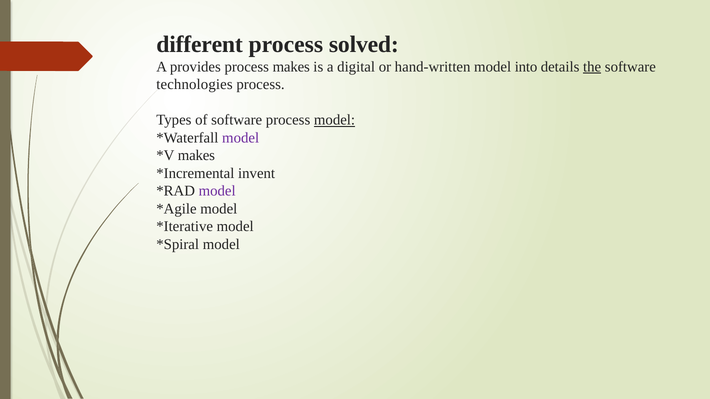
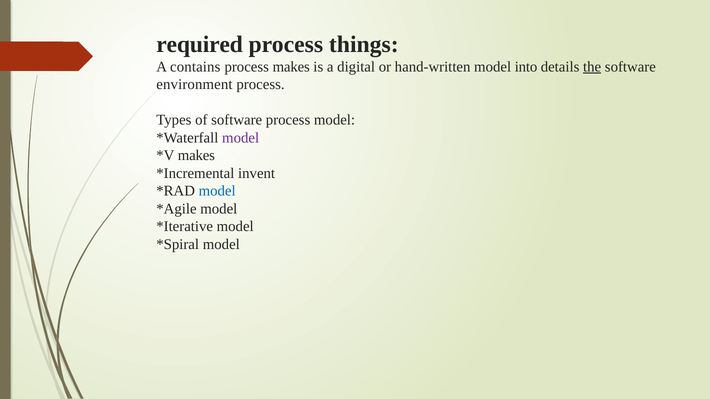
different: different -> required
solved: solved -> things
provides: provides -> contains
technologies: technologies -> environment
model at (335, 120) underline: present -> none
model at (217, 191) colour: purple -> blue
